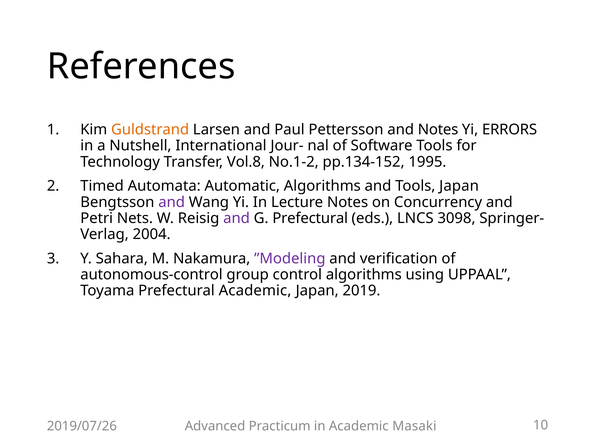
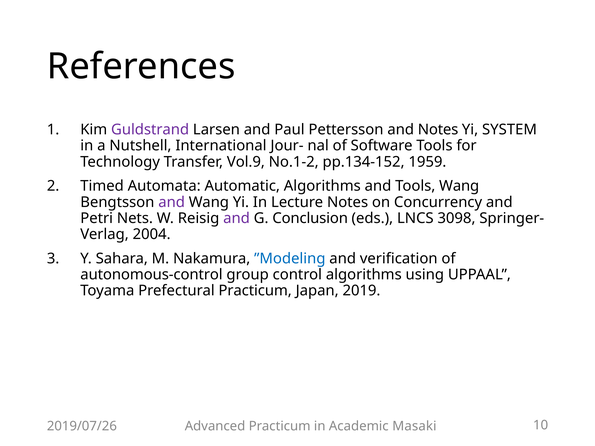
Guldstrand colour: orange -> purple
ERRORS: ERRORS -> SYSTEM
Vol.8: Vol.8 -> Vol.9
1995: 1995 -> 1959
Tools Japan: Japan -> Wang
G Prefectural: Prefectural -> Conclusion
”Modeling colour: purple -> blue
Prefectural Academic: Academic -> Practicum
